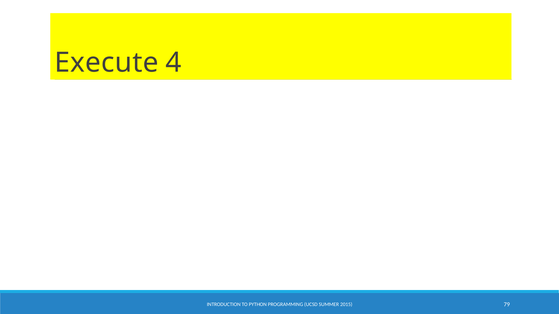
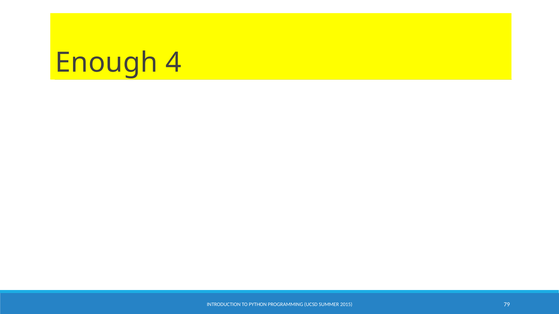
Execute: Execute -> Enough
